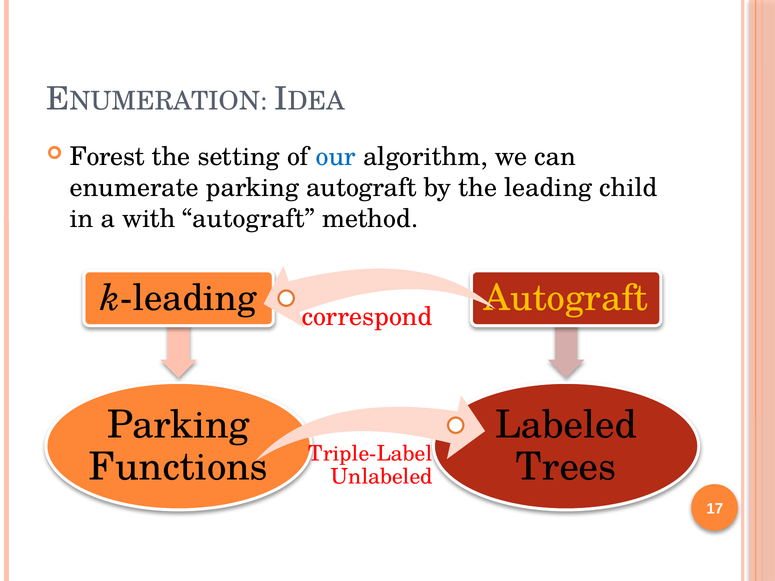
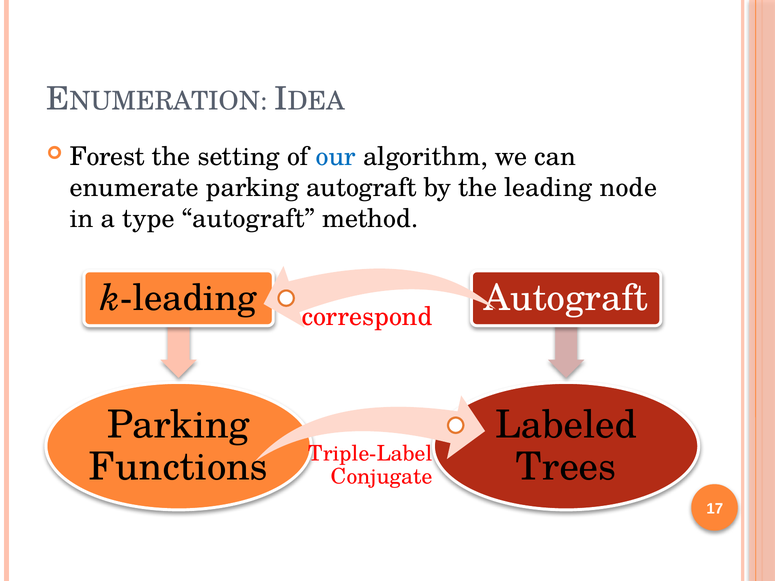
child: child -> node
with: with -> type
Autograft at (566, 298) colour: yellow -> white
Unlabeled: Unlabeled -> Conjugate
